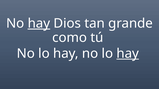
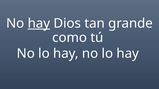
hay at (128, 54) underline: present -> none
